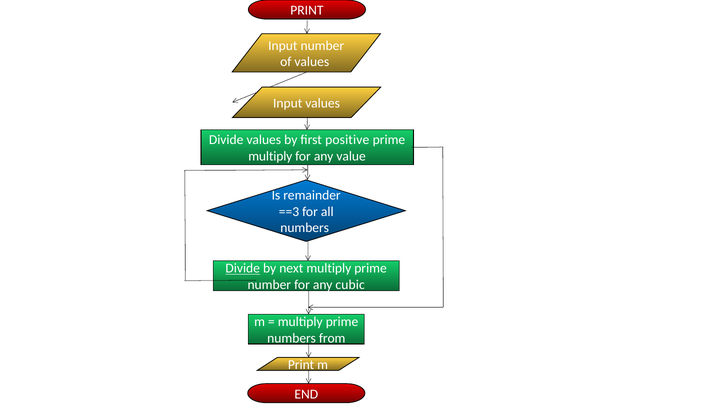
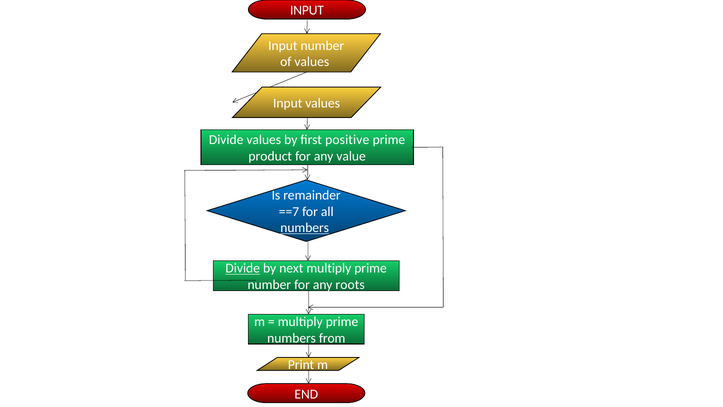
PRINT at (307, 10): PRINT -> INPUT
multiply at (270, 156): multiply -> product
==3: ==3 -> ==7
numbers at (305, 228) underline: none -> present
cubic: cubic -> roots
